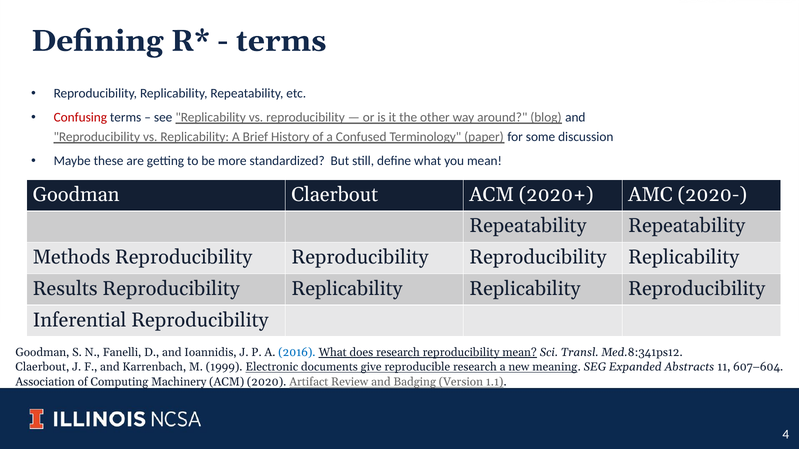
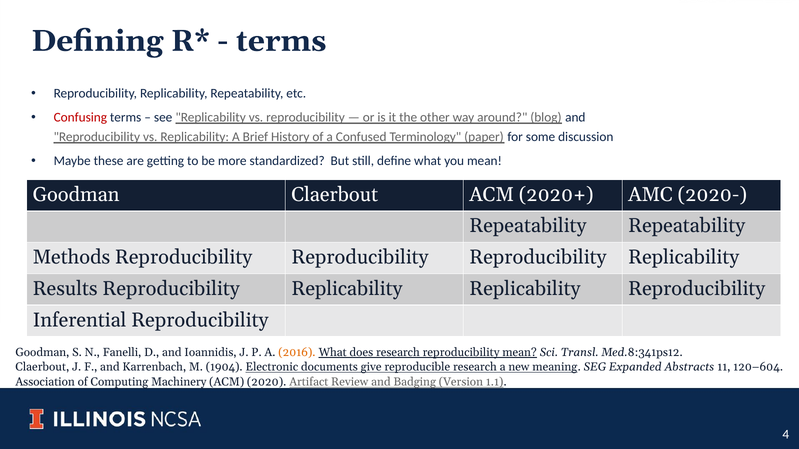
2016 colour: blue -> orange
1999: 1999 -> 1904
607–604: 607–604 -> 120–604
